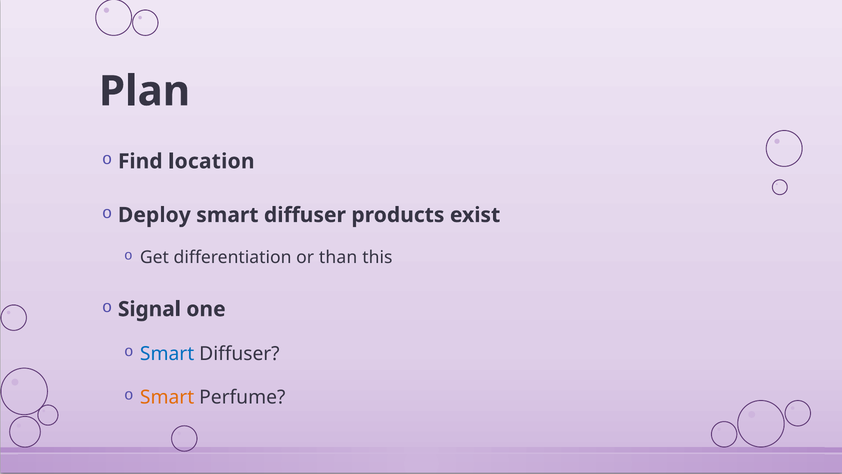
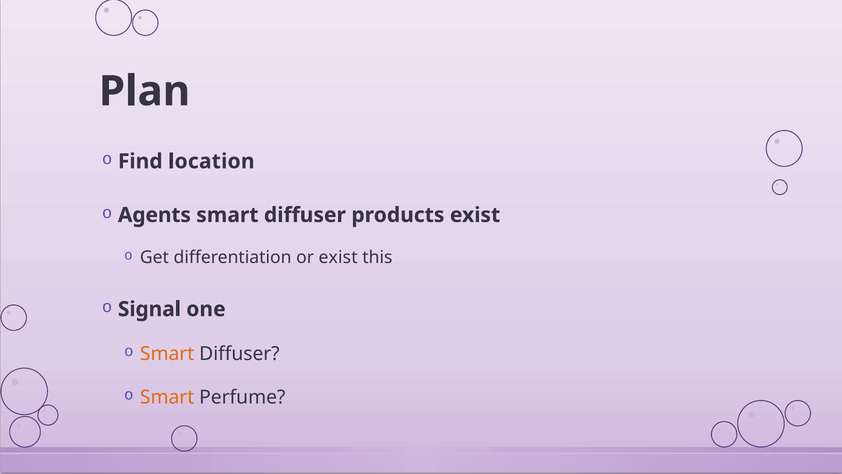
Deploy: Deploy -> Agents
or than: than -> exist
Smart at (167, 353) colour: blue -> orange
